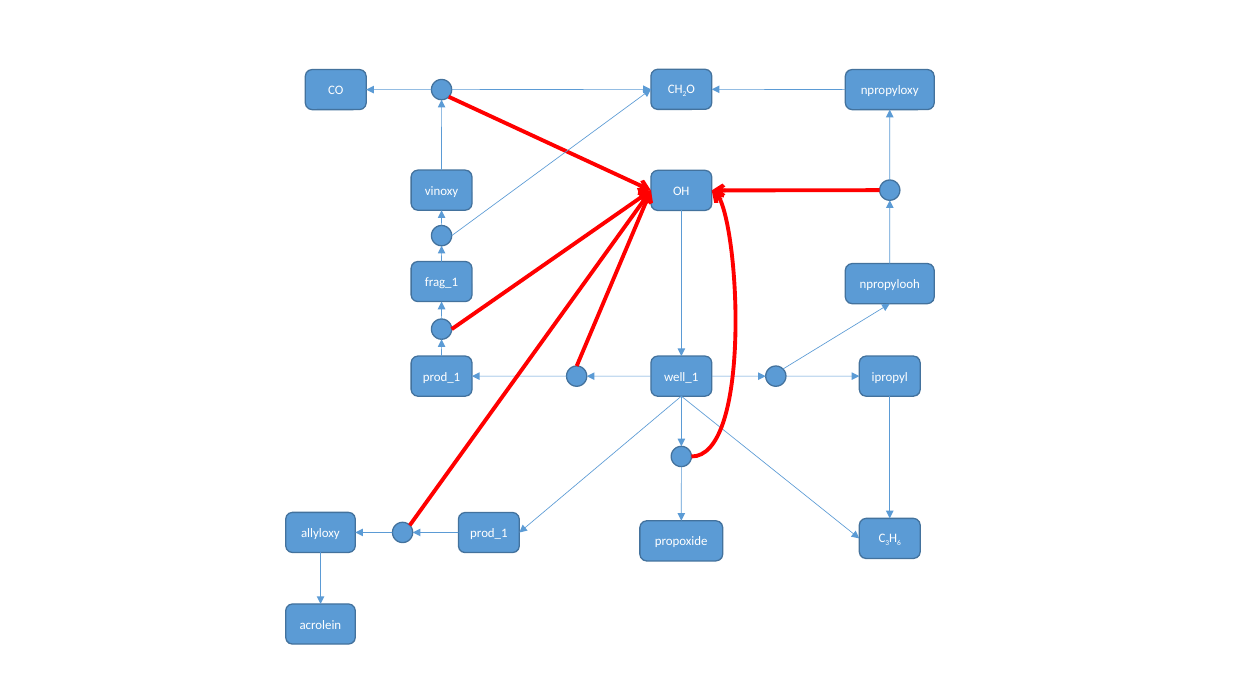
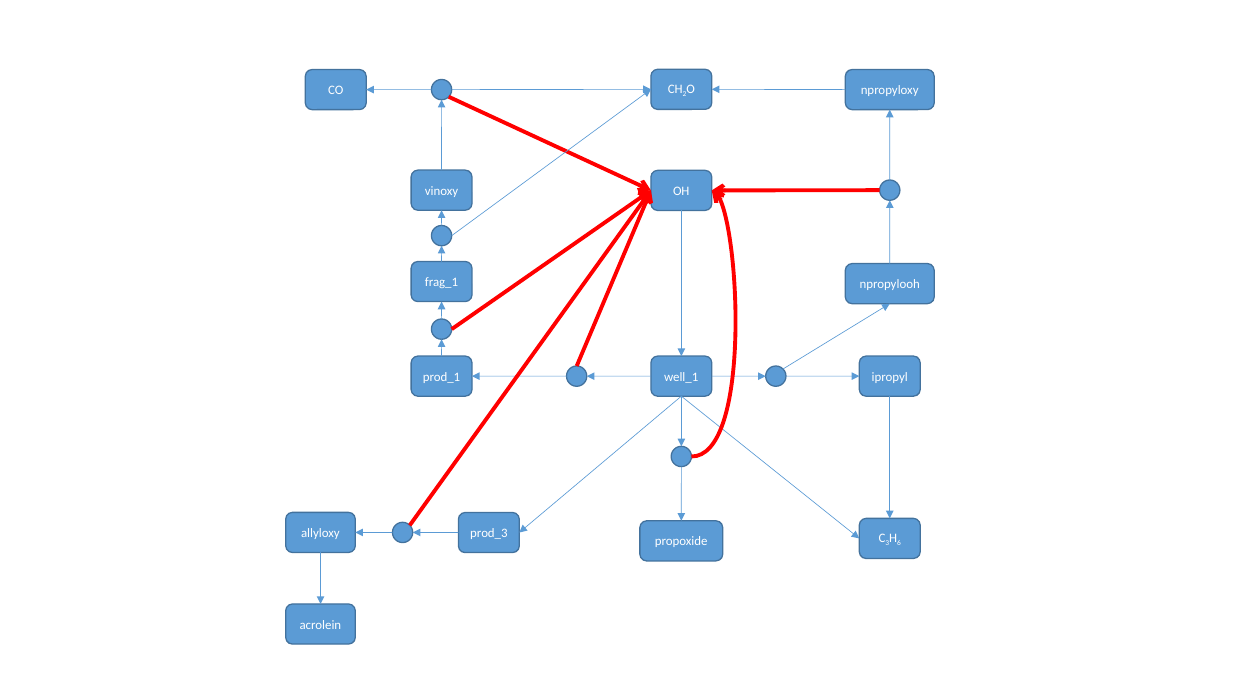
prod_1 at (489, 533): prod_1 -> prod_3
